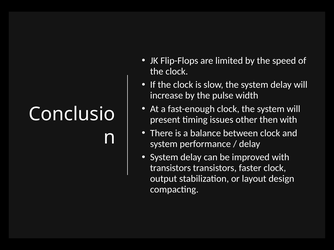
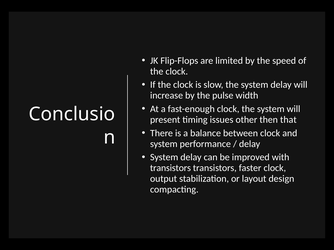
then with: with -> that
